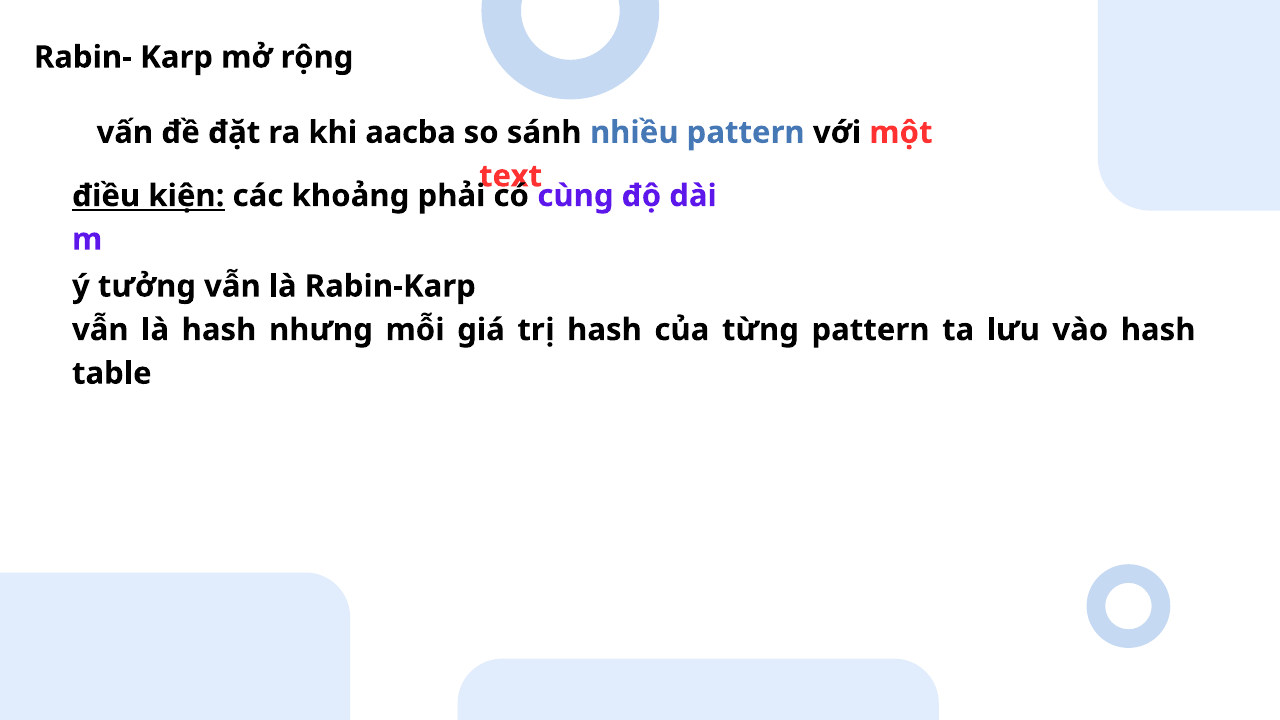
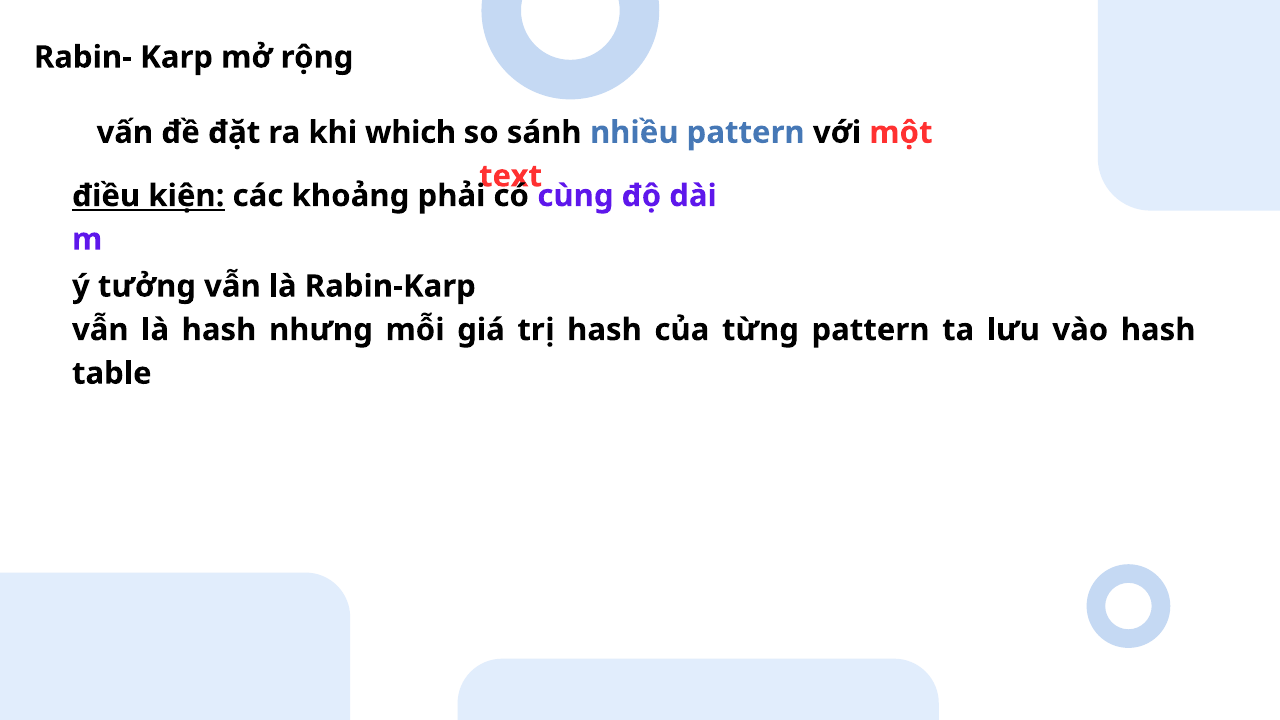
aacba: aacba -> which
